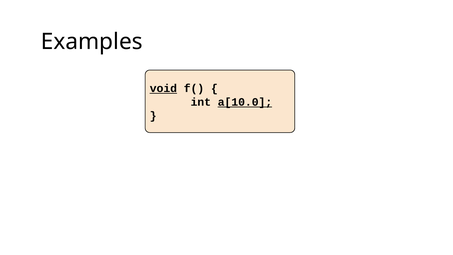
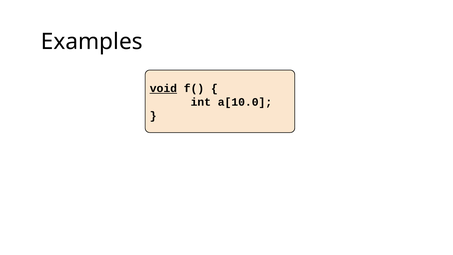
a[10.0 underline: present -> none
